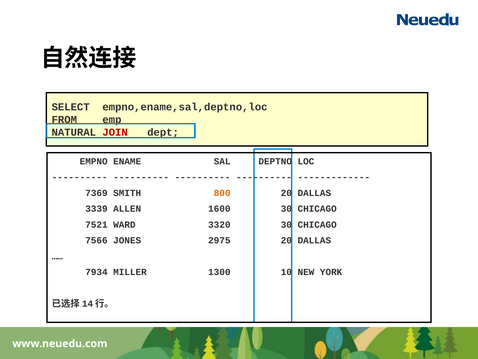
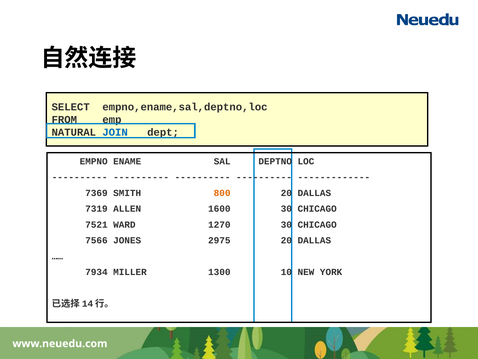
JOIN colour: red -> blue
3339: 3339 -> 7319
3320: 3320 -> 1270
